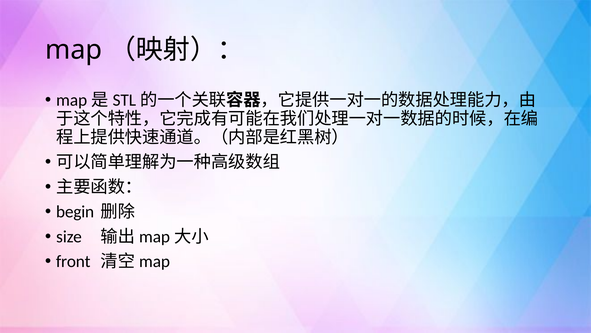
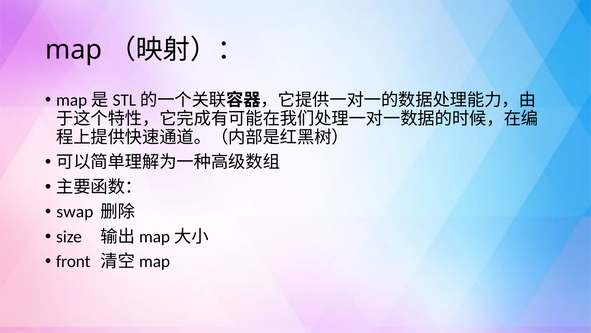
begin: begin -> swap
